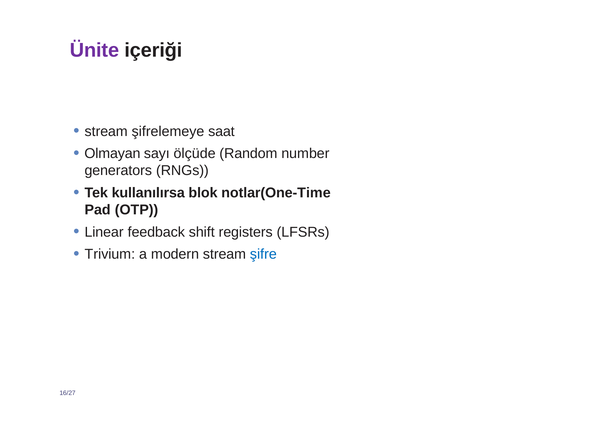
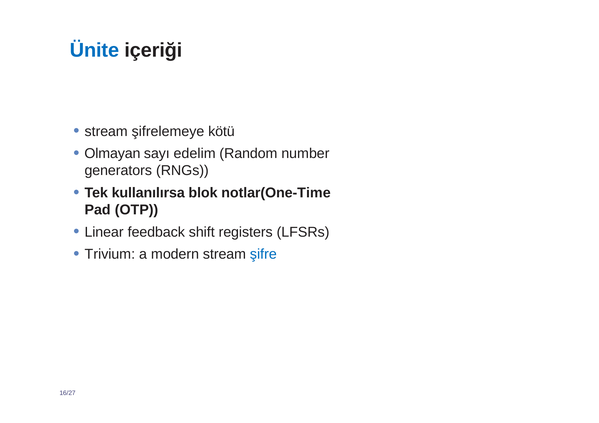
Ünite colour: purple -> blue
saat: saat -> kötü
ölçüde: ölçüde -> edelim
